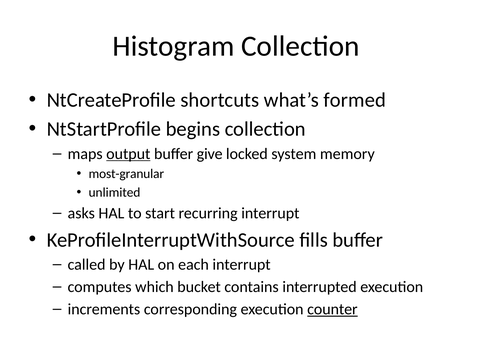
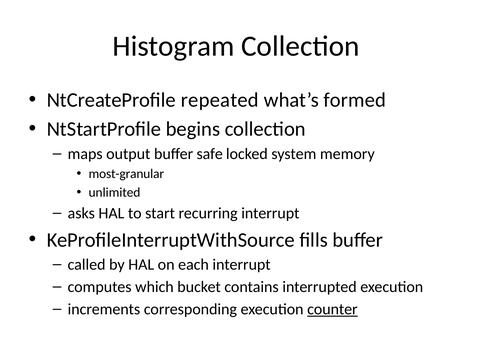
shortcuts: shortcuts -> repeated
output underline: present -> none
give: give -> safe
